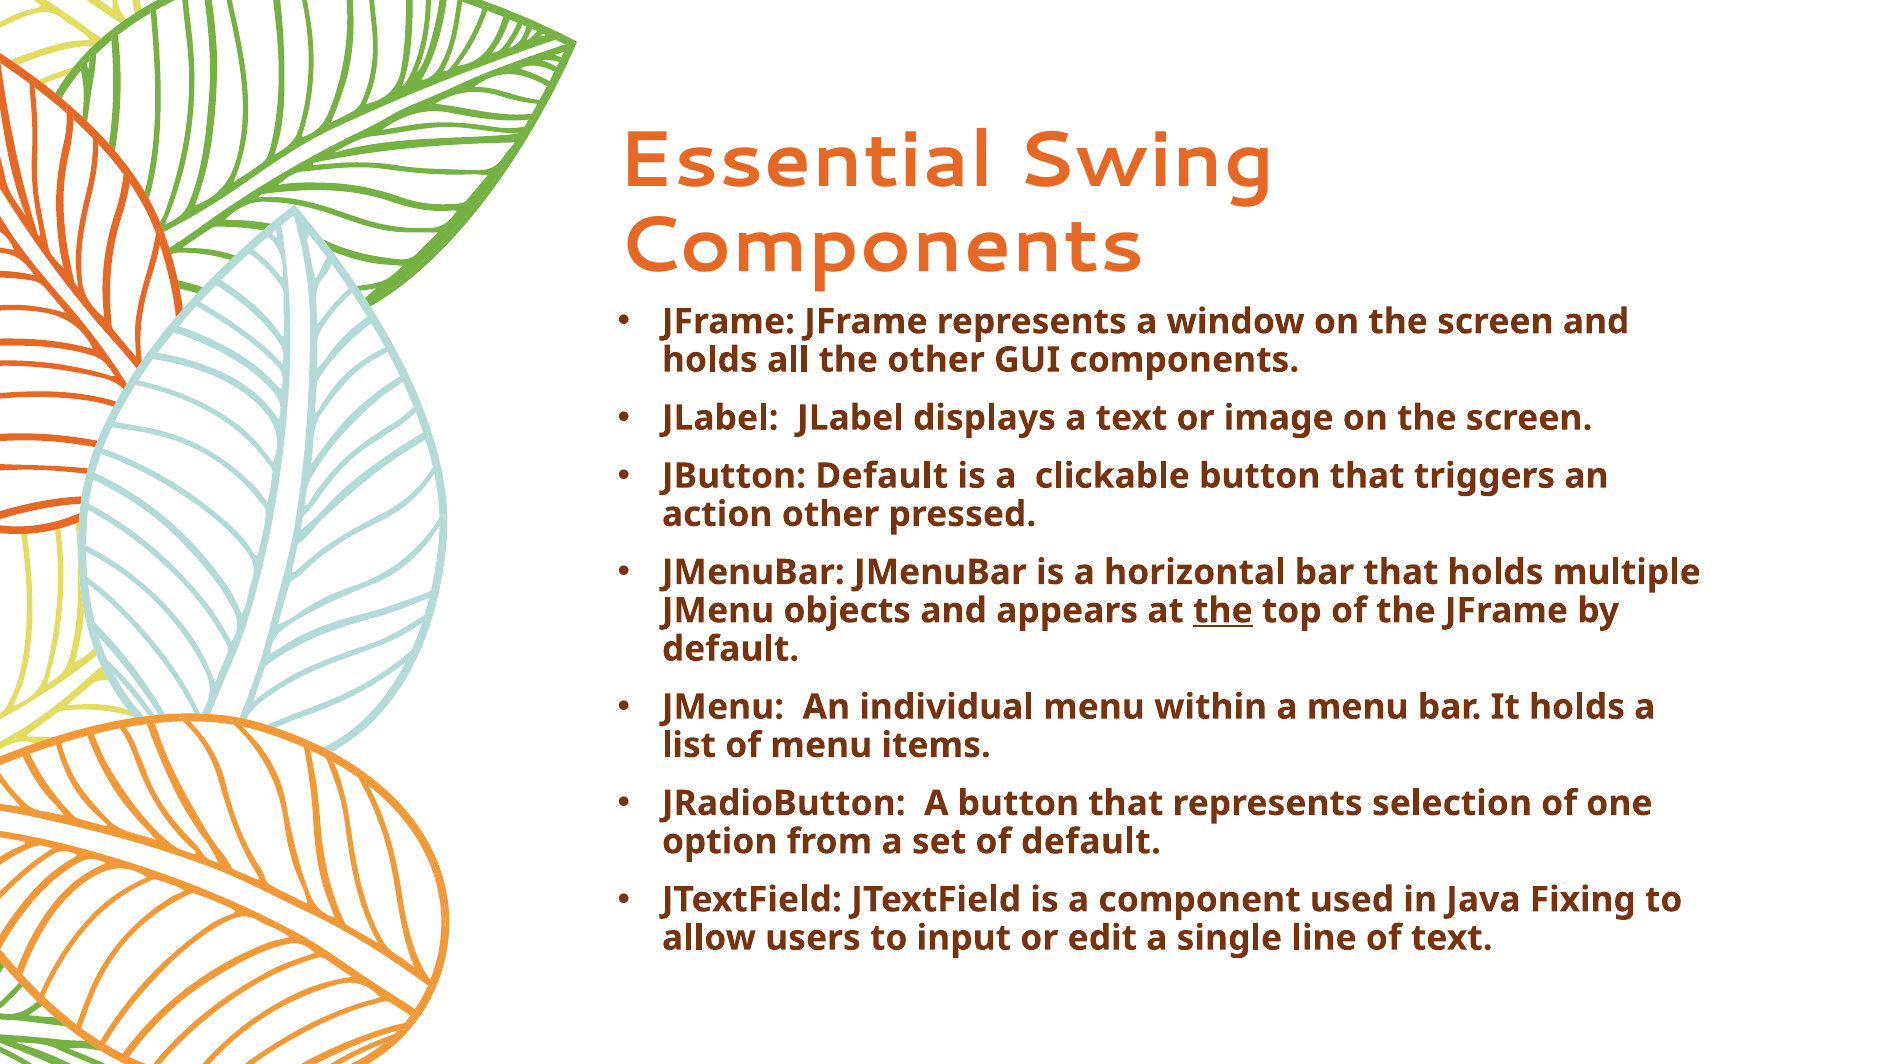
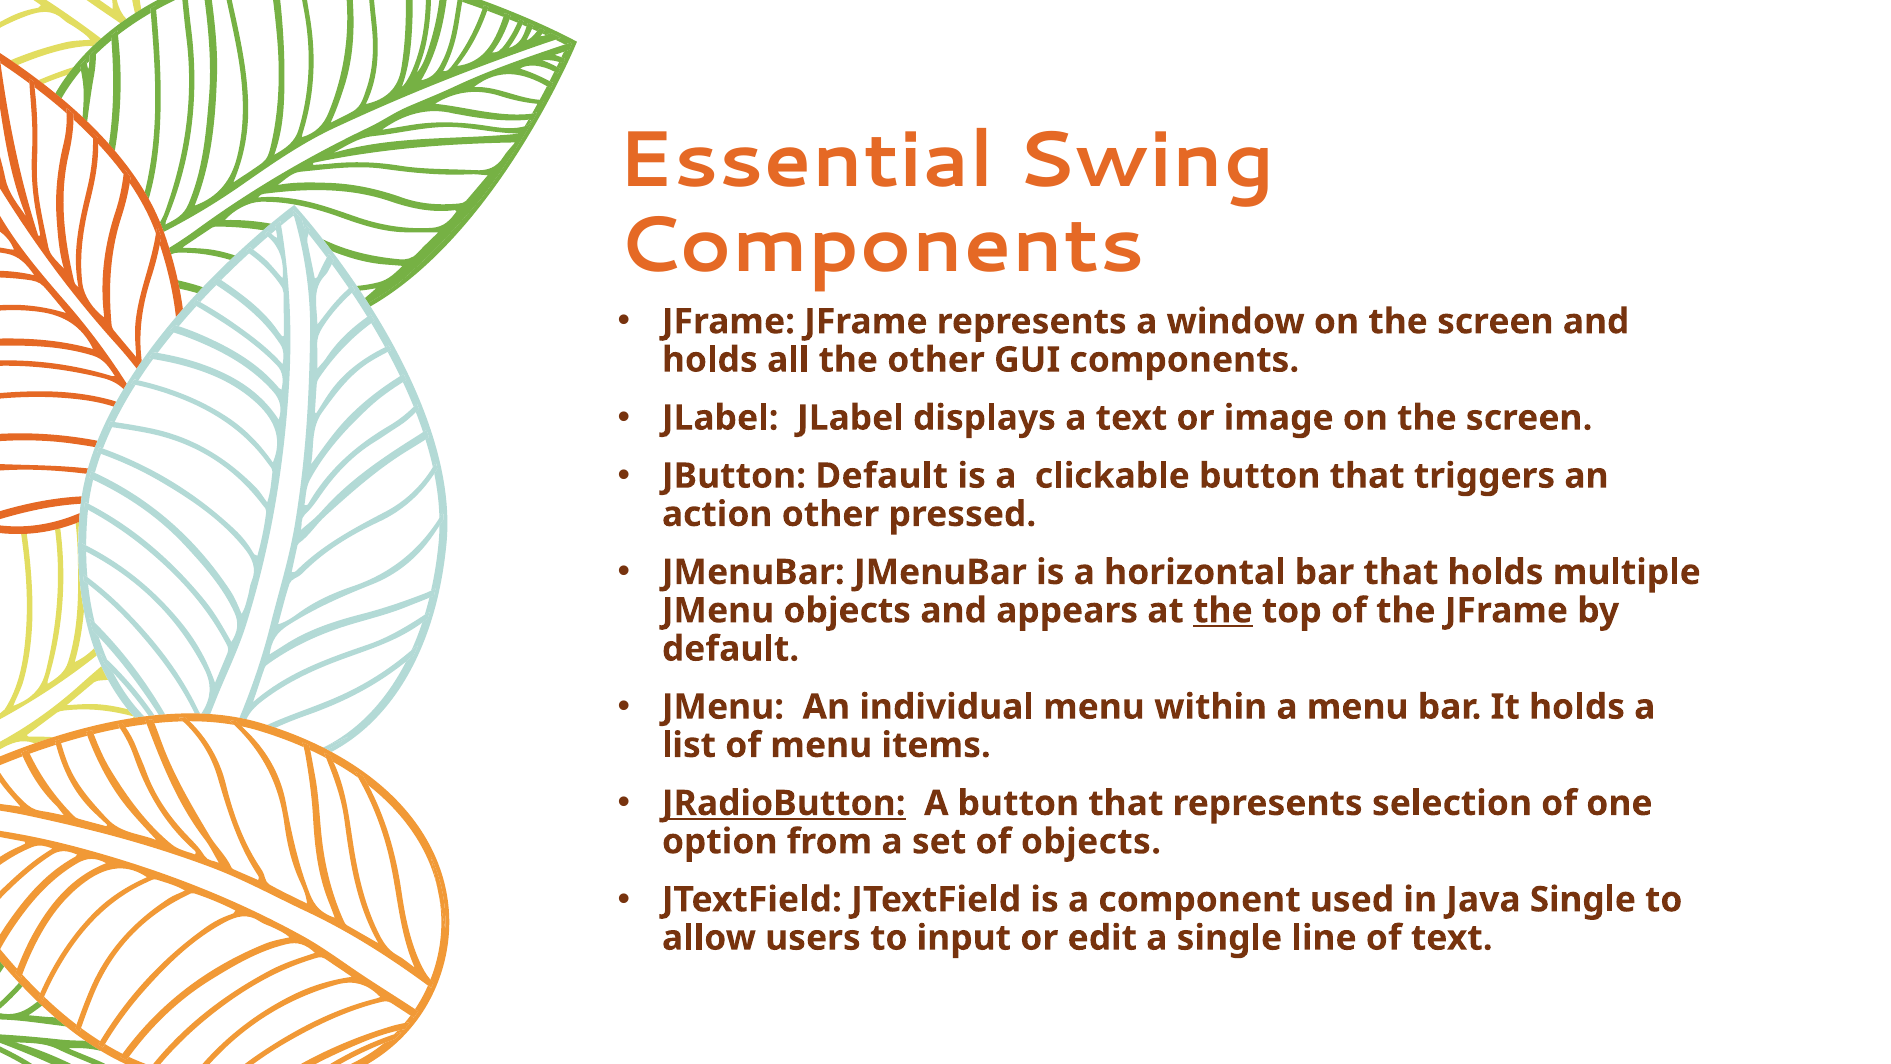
JRadioButton underline: none -> present
of default: default -> objects
Java Fixing: Fixing -> Single
